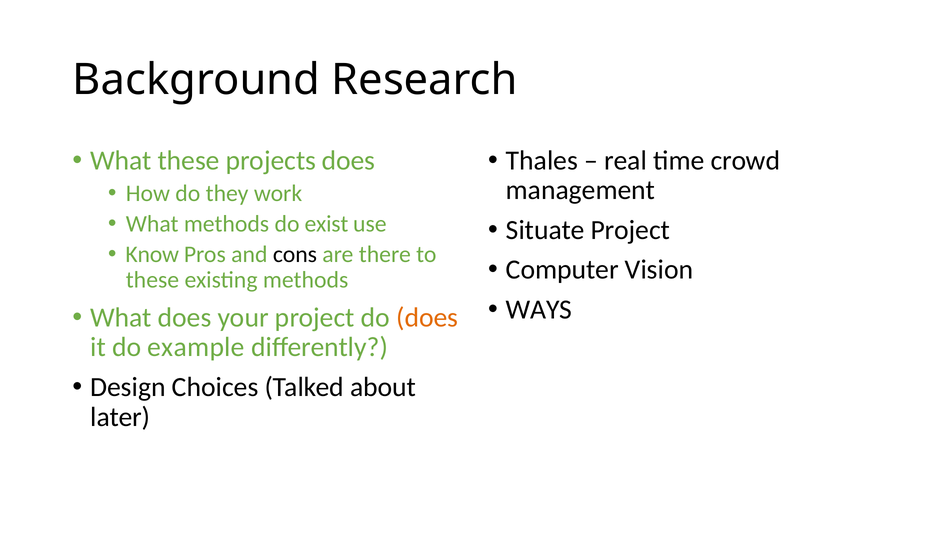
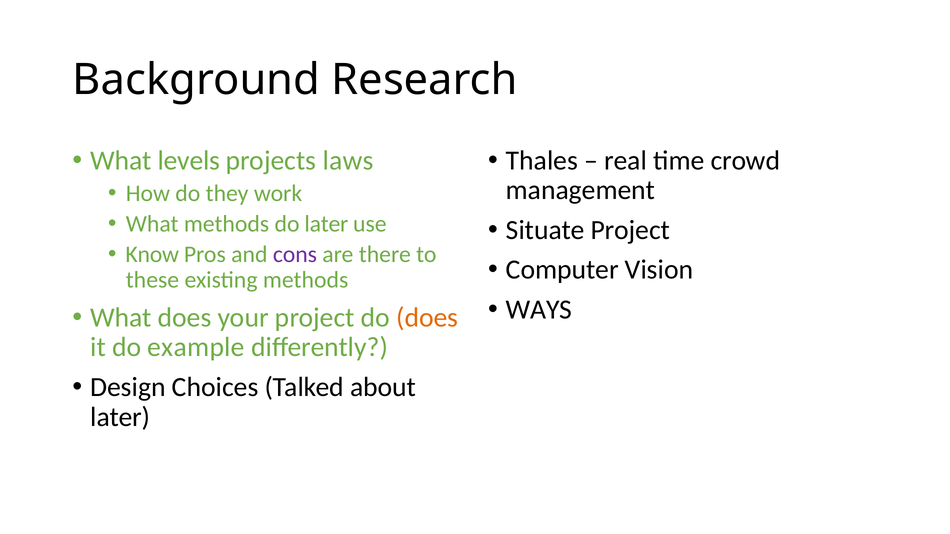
What these: these -> levels
projects does: does -> laws
do exist: exist -> later
cons colour: black -> purple
